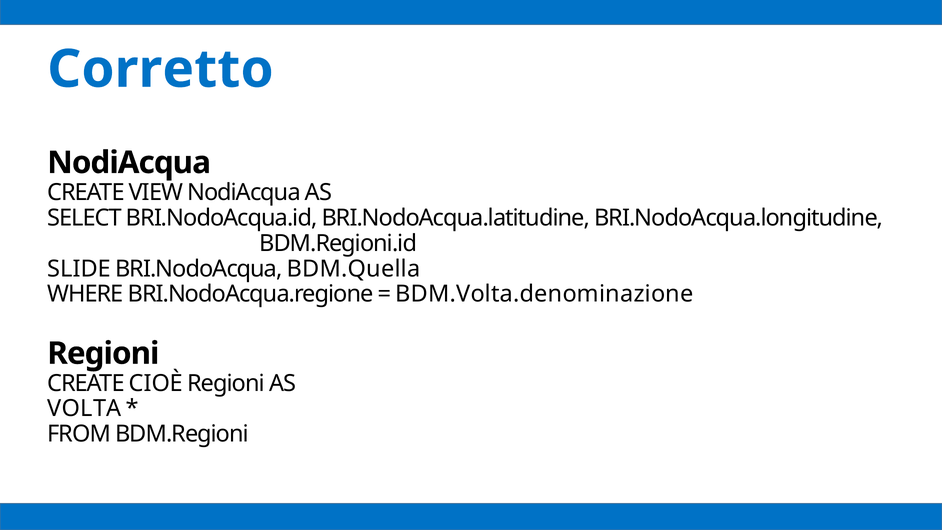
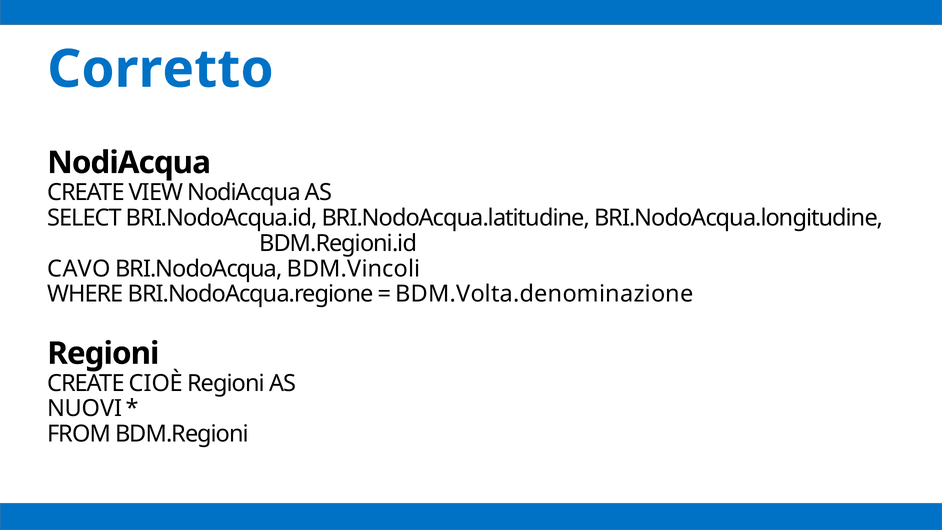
SLIDE: SLIDE -> CAVO
BDM.Quella: BDM.Quella -> BDM.Vincoli
VOLTA: VOLTA -> NUOVI
